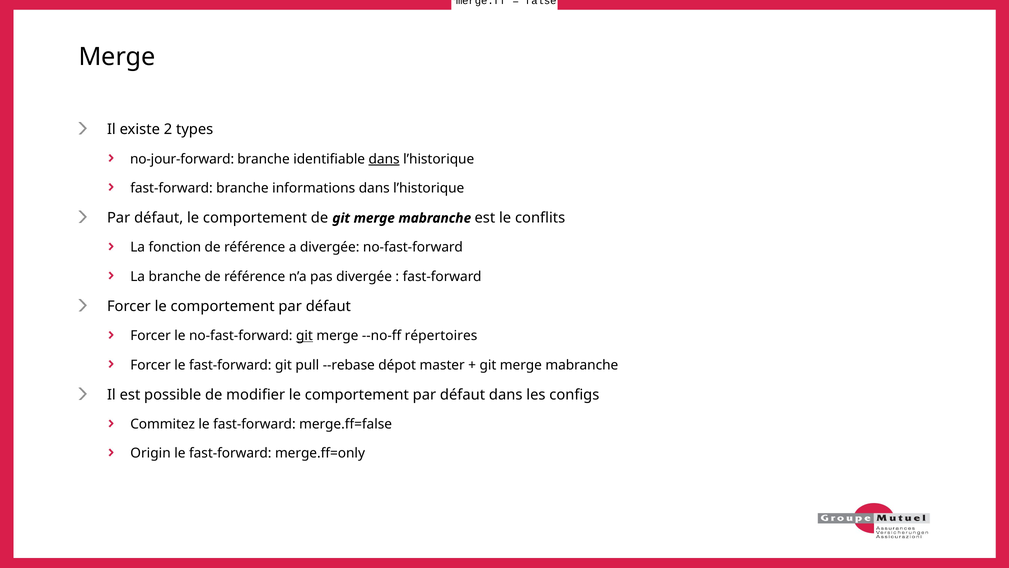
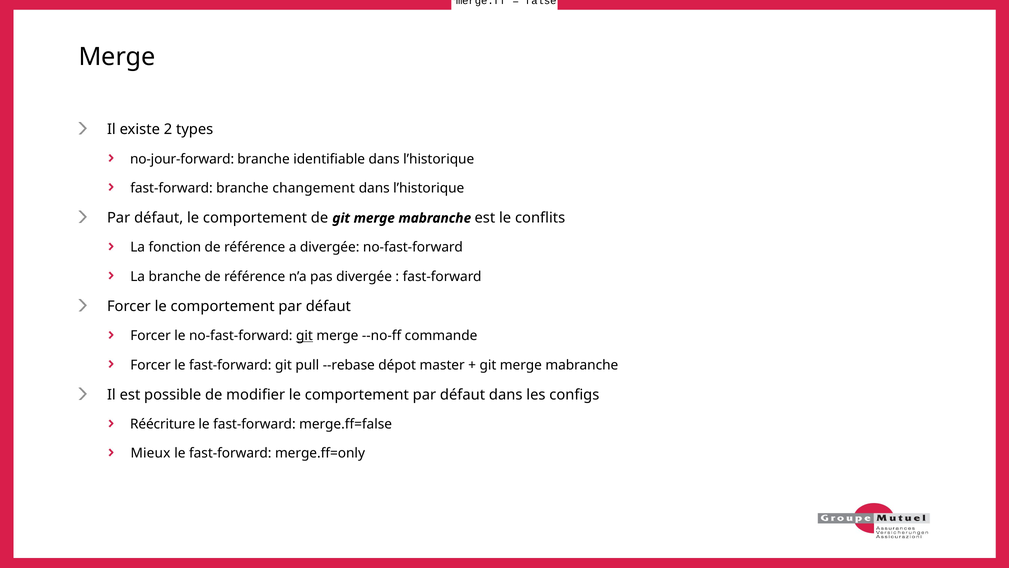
dans at (384, 159) underline: present -> none
informations: informations -> changement
répertoires: répertoires -> commande
Commitez: Commitez -> Réécriture
Origin: Origin -> Mieux
